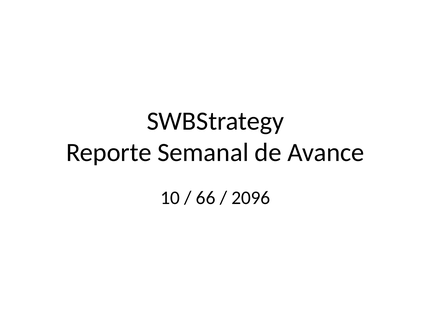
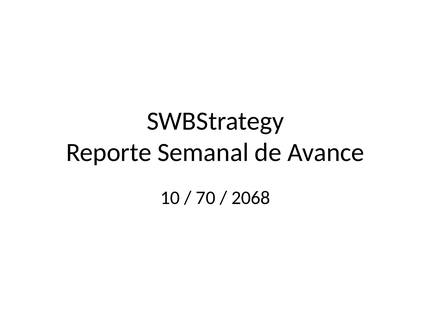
66: 66 -> 70
2096: 2096 -> 2068
